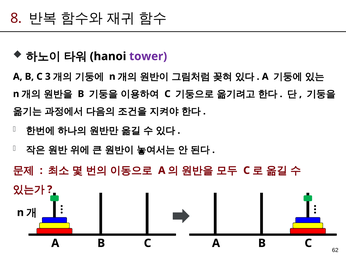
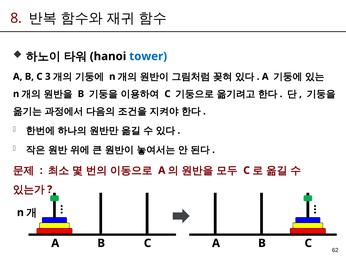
tower colour: purple -> blue
